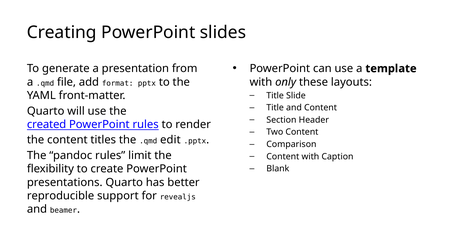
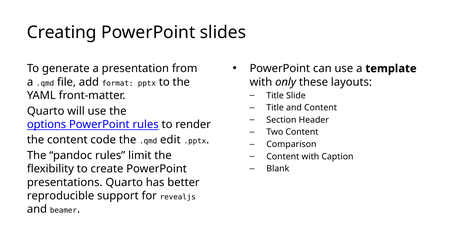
created: created -> options
titles: titles -> code
